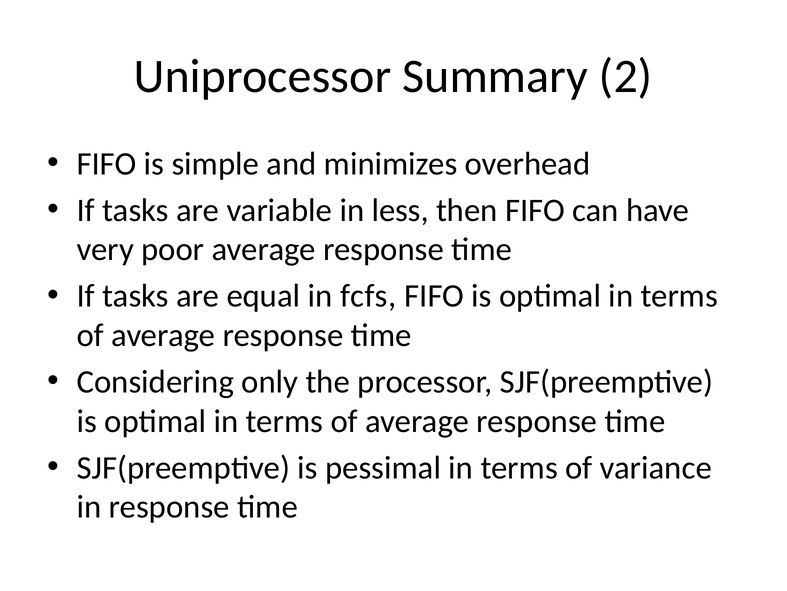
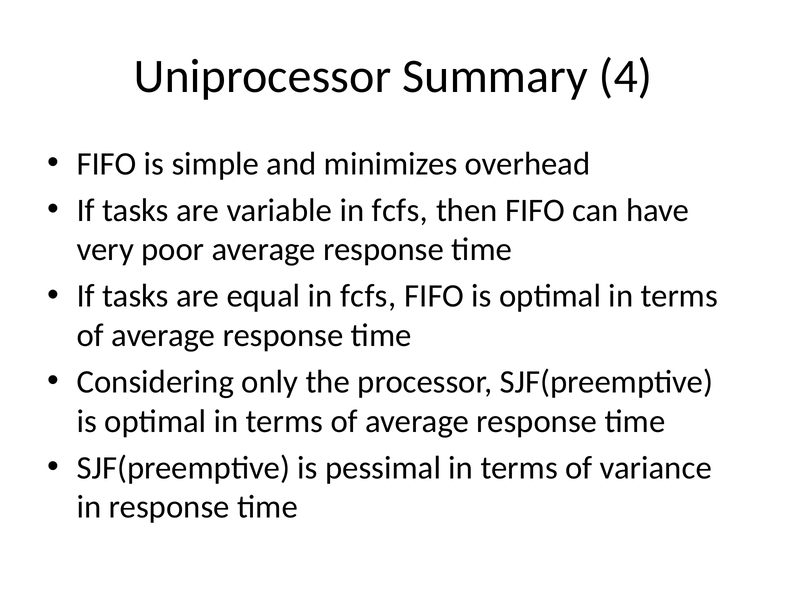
2: 2 -> 4
variable in less: less -> fcfs
